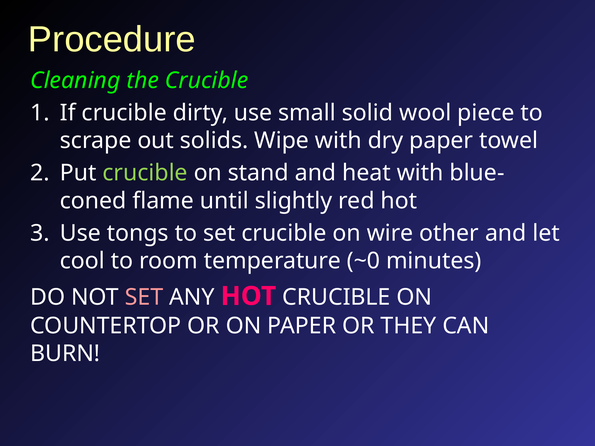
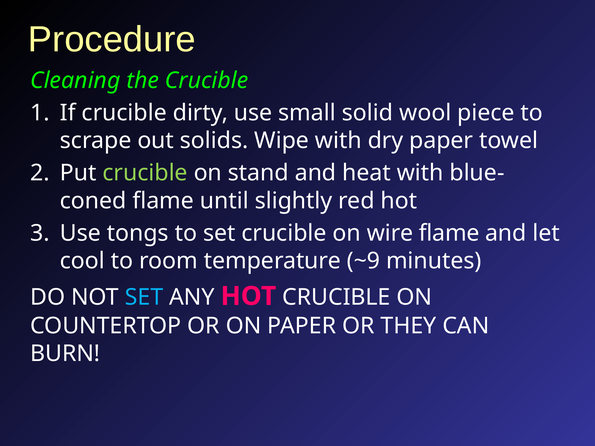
wire other: other -> flame
~0: ~0 -> ~9
SET at (144, 297) colour: pink -> light blue
